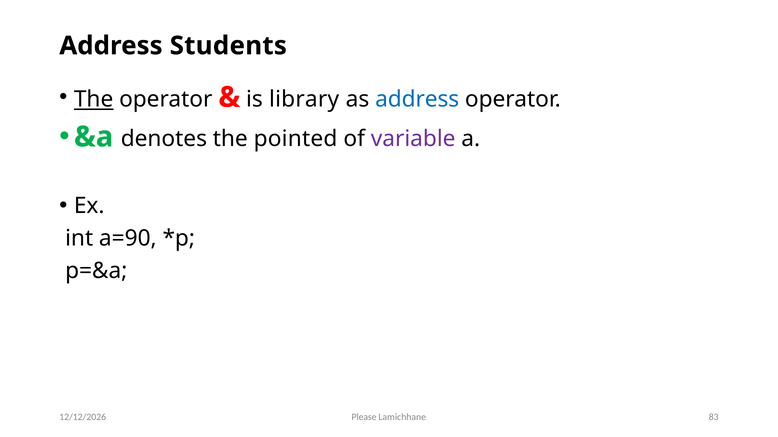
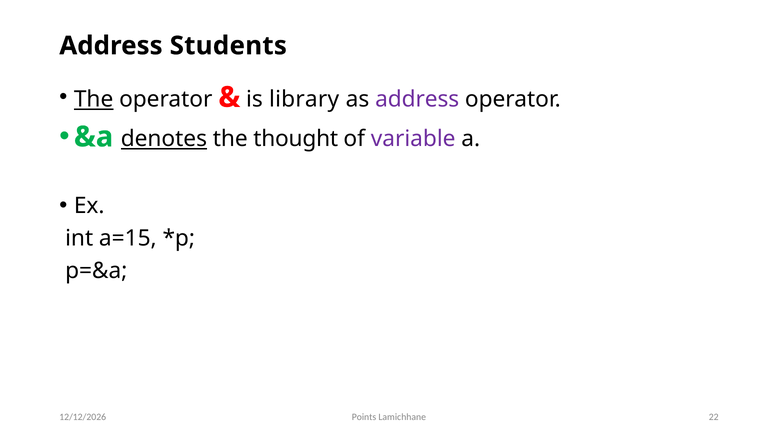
address at (417, 100) colour: blue -> purple
denotes underline: none -> present
pointed: pointed -> thought
a=90: a=90 -> a=15
Please: Please -> Points
83: 83 -> 22
